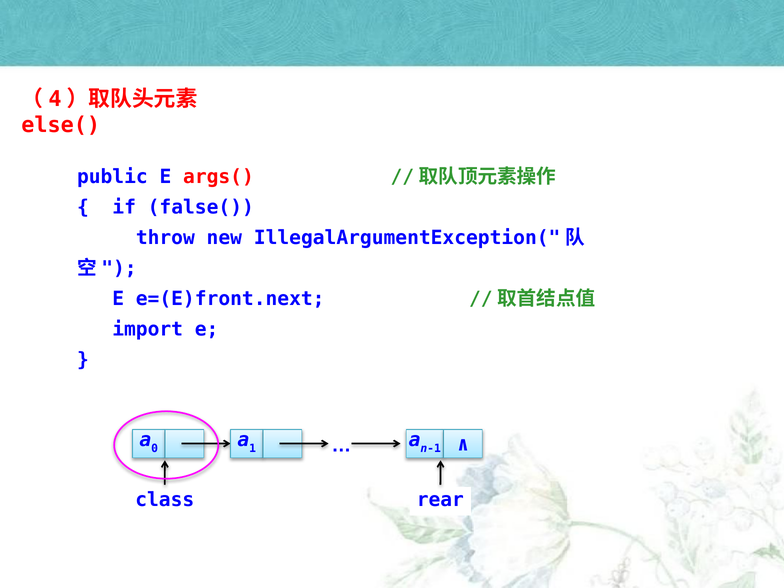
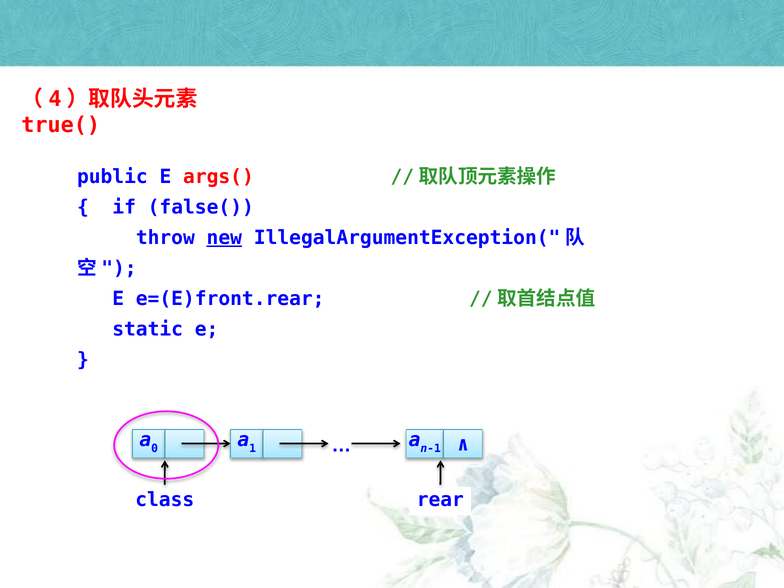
else(: else( -> true(
new underline: none -> present
e=(E)front.next: e=(E)front.next -> e=(E)front.rear
import: import -> static
